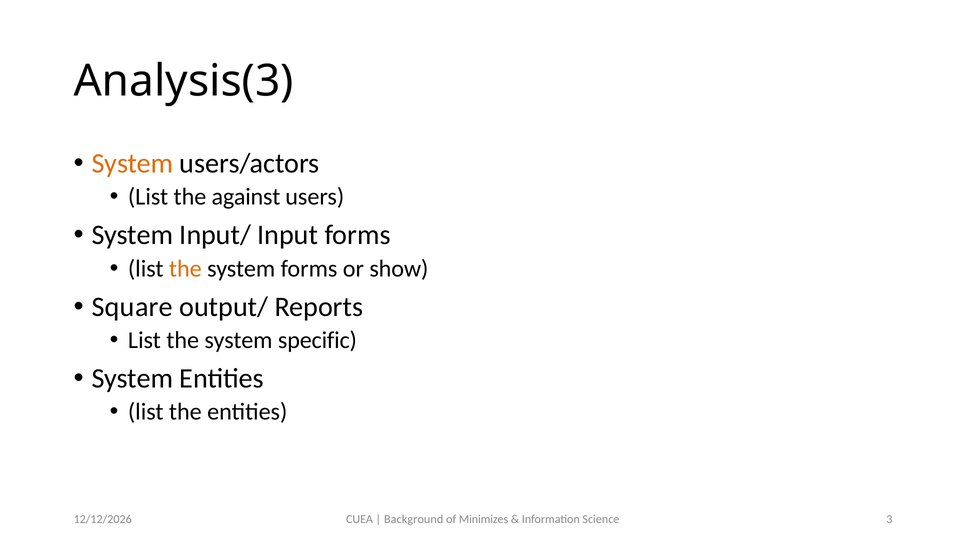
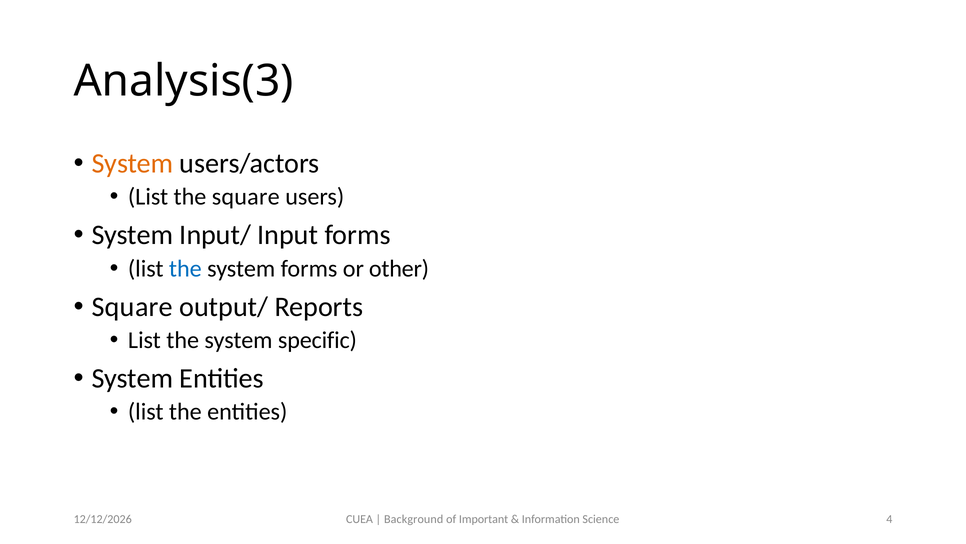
the against: against -> square
the at (185, 268) colour: orange -> blue
show: show -> other
Minimizes: Minimizes -> Important
3: 3 -> 4
